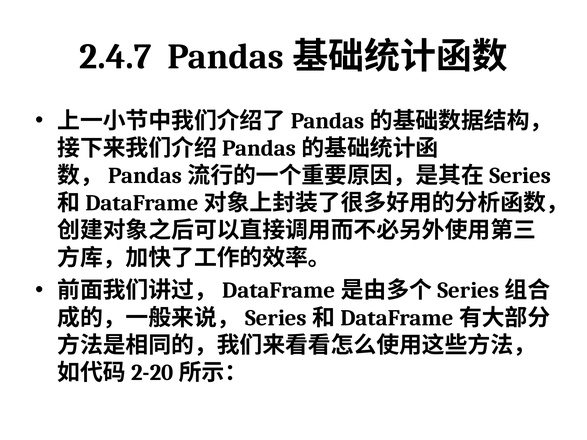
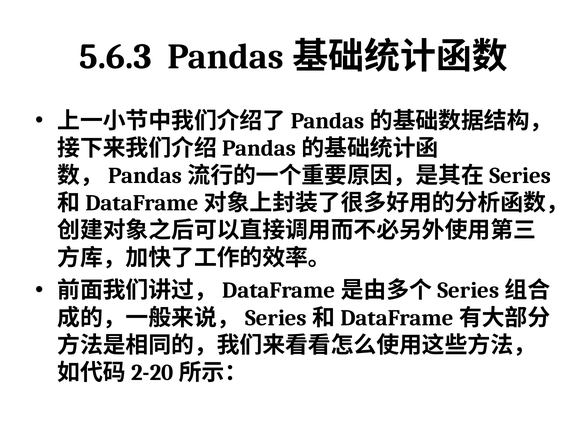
2.4.7: 2.4.7 -> 5.6.3
